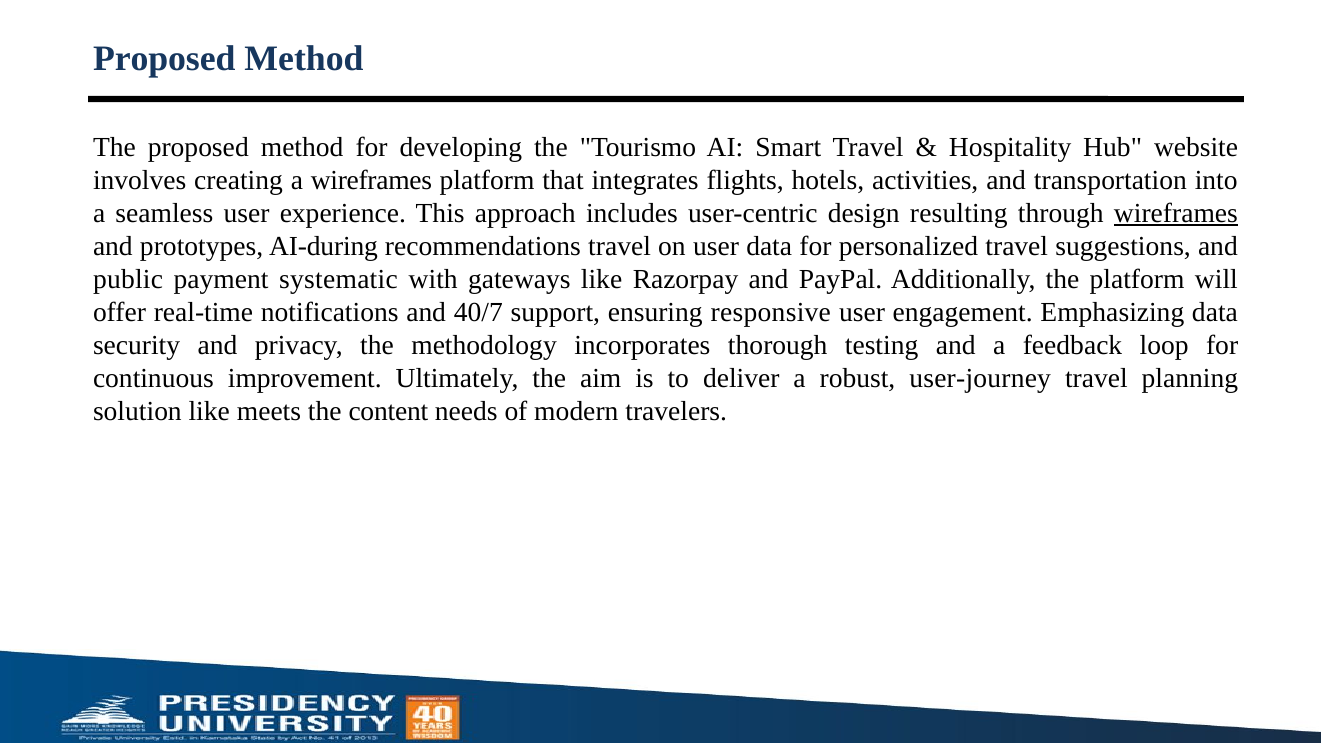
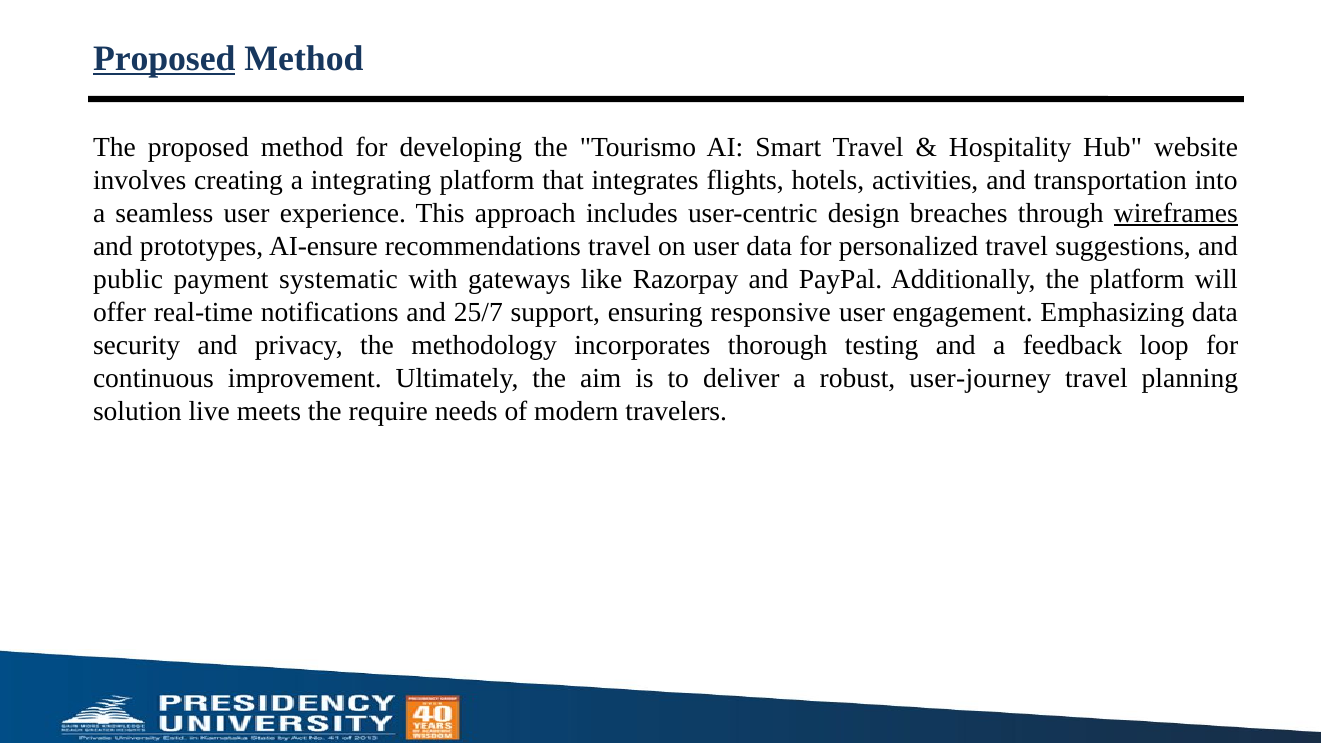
Proposed at (164, 59) underline: none -> present
a wireframes: wireframes -> integrating
resulting: resulting -> breaches
AI-during: AI-during -> AI-ensure
40/7: 40/7 -> 25/7
solution like: like -> live
content: content -> require
